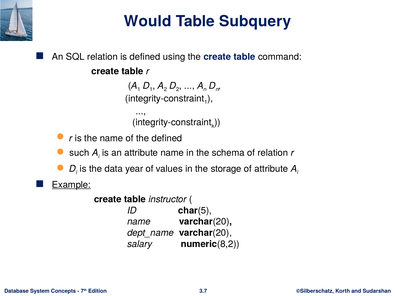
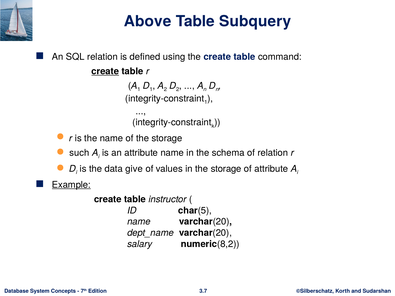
Would: Would -> Above
create at (105, 71) underline: none -> present
of the defined: defined -> storage
year: year -> give
